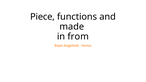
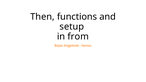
Piece: Piece -> Then
made: made -> setup
